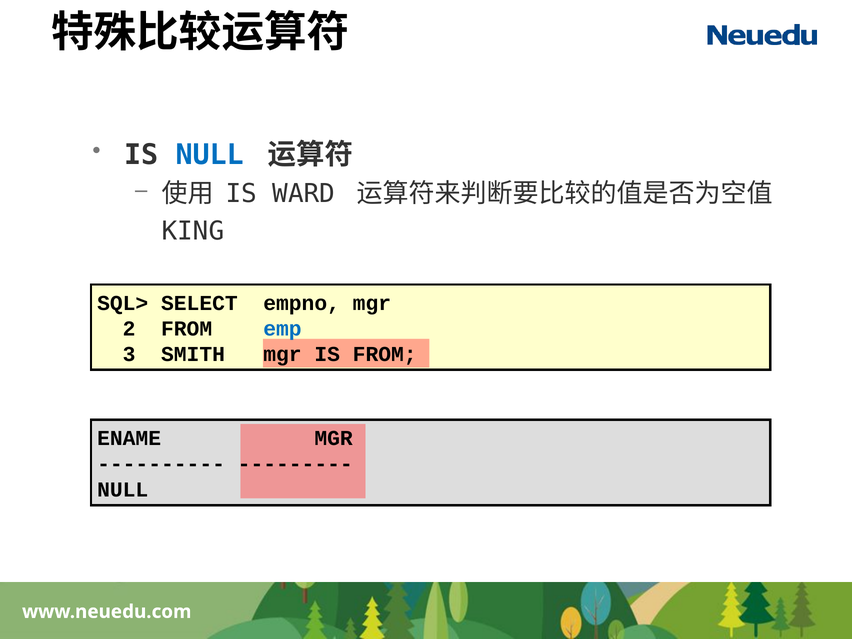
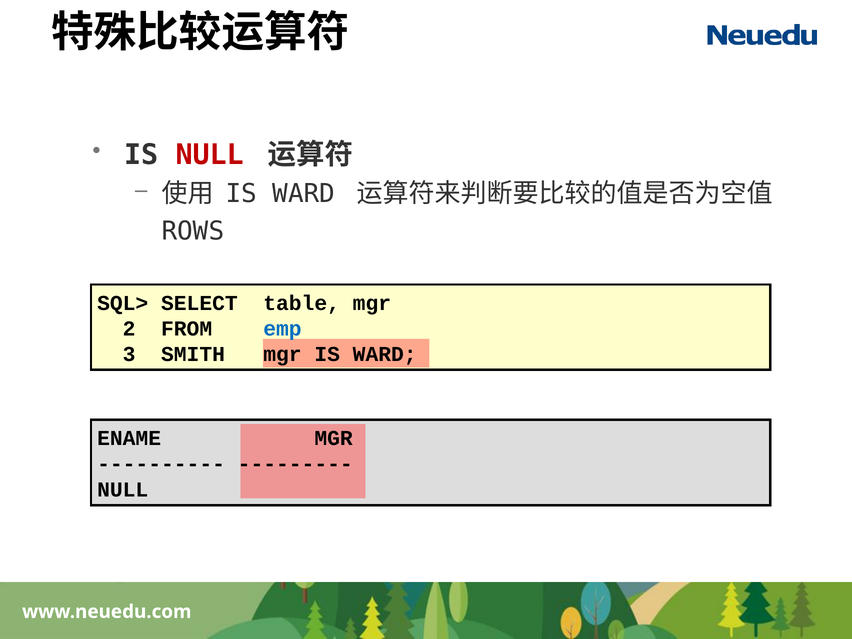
NULL at (210, 155) colour: blue -> red
KING: KING -> ROWS
empno: empno -> table
mgr IS FROM: FROM -> WARD
